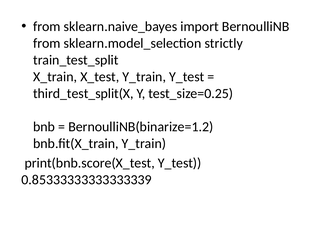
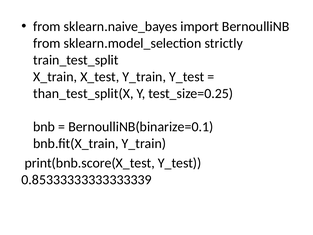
third_test_split(X: third_test_split(X -> than_test_split(X
BernoulliNB(binarize=1.2: BernoulliNB(binarize=1.2 -> BernoulliNB(binarize=0.1
